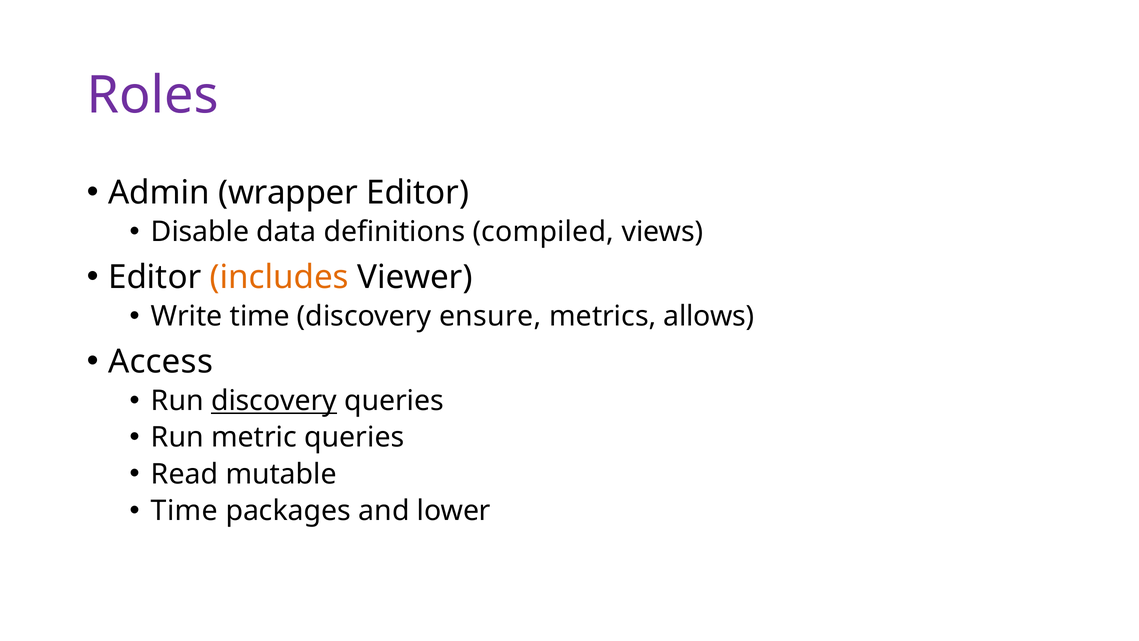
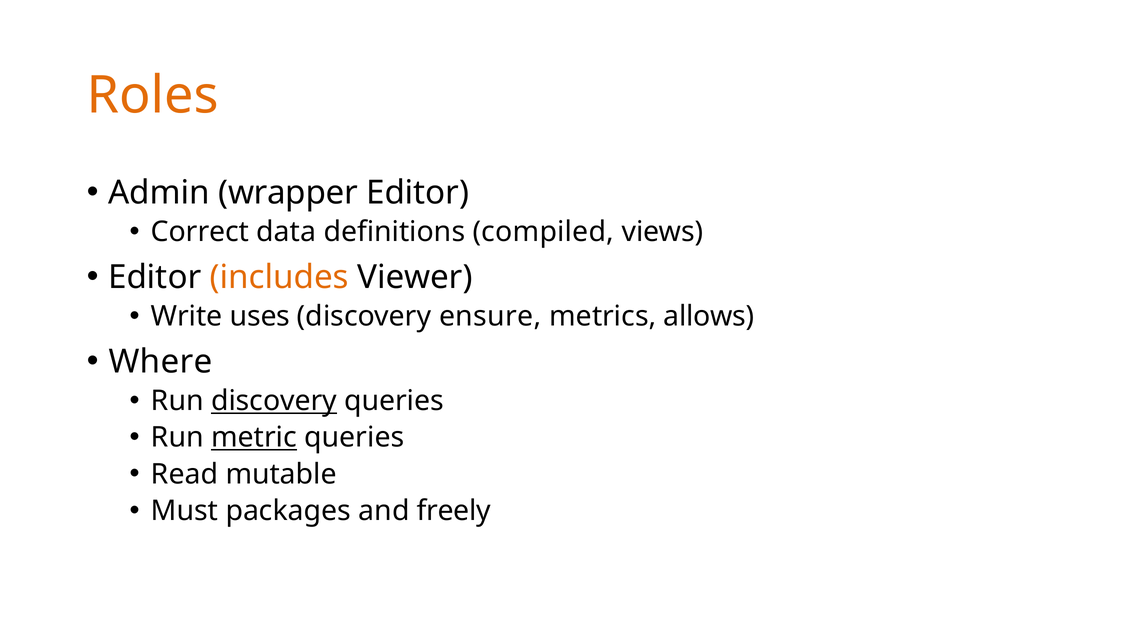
Roles colour: purple -> orange
Disable: Disable -> Correct
Write time: time -> uses
Access: Access -> Where
metric underline: none -> present
Time at (184, 511): Time -> Must
lower: lower -> freely
